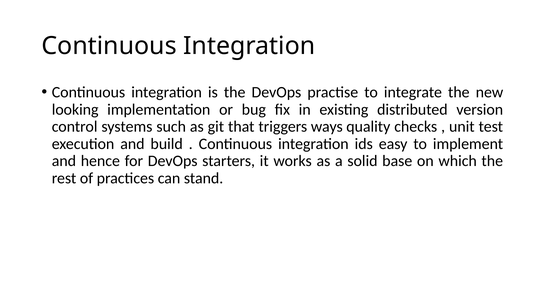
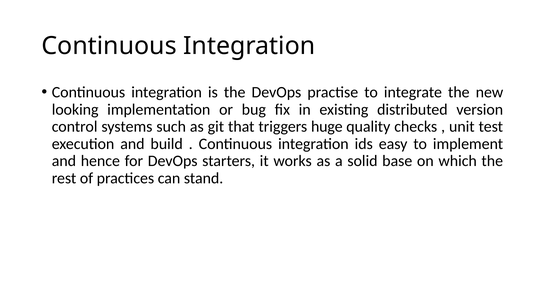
ways: ways -> huge
